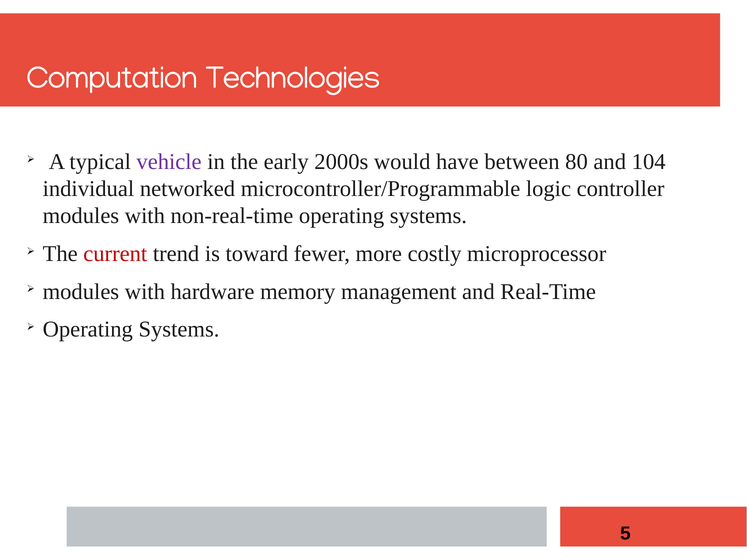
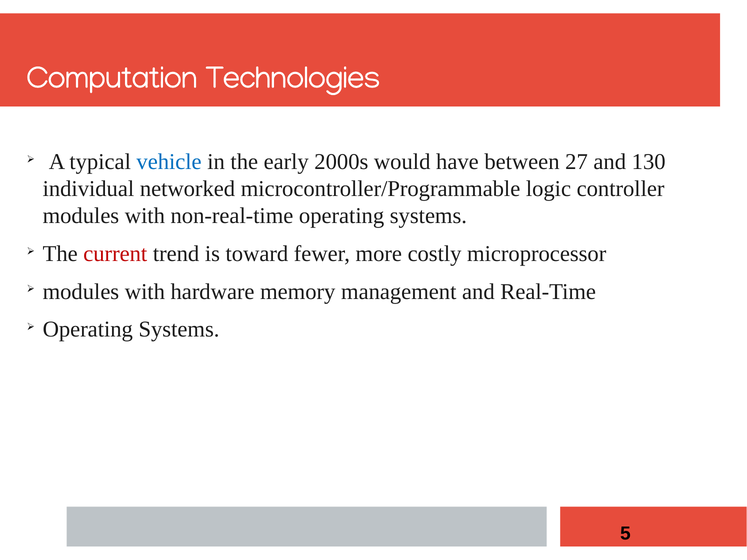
vehicle colour: purple -> blue
80: 80 -> 27
104: 104 -> 130
